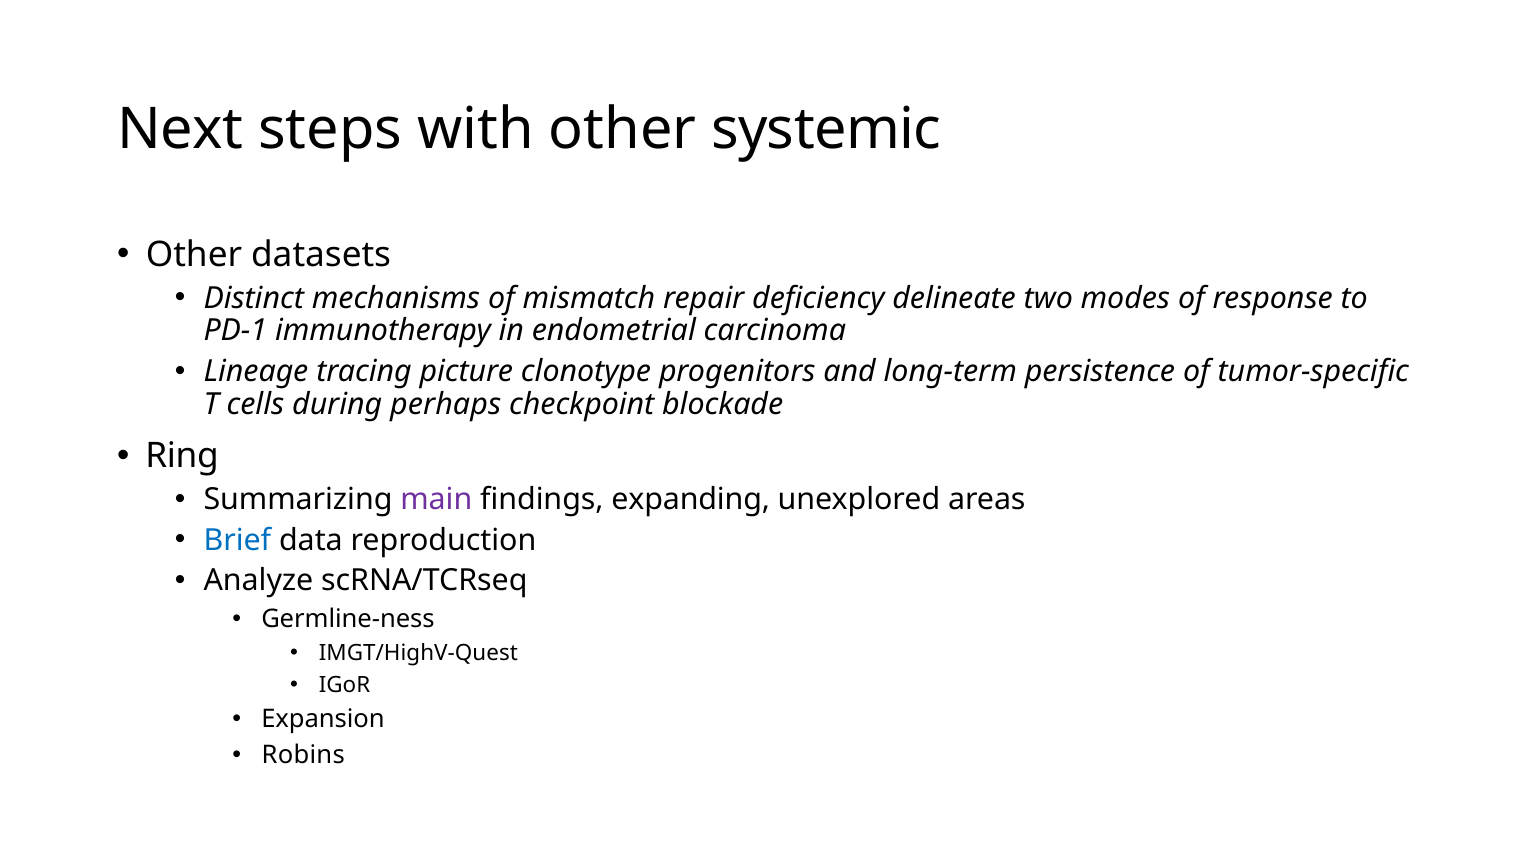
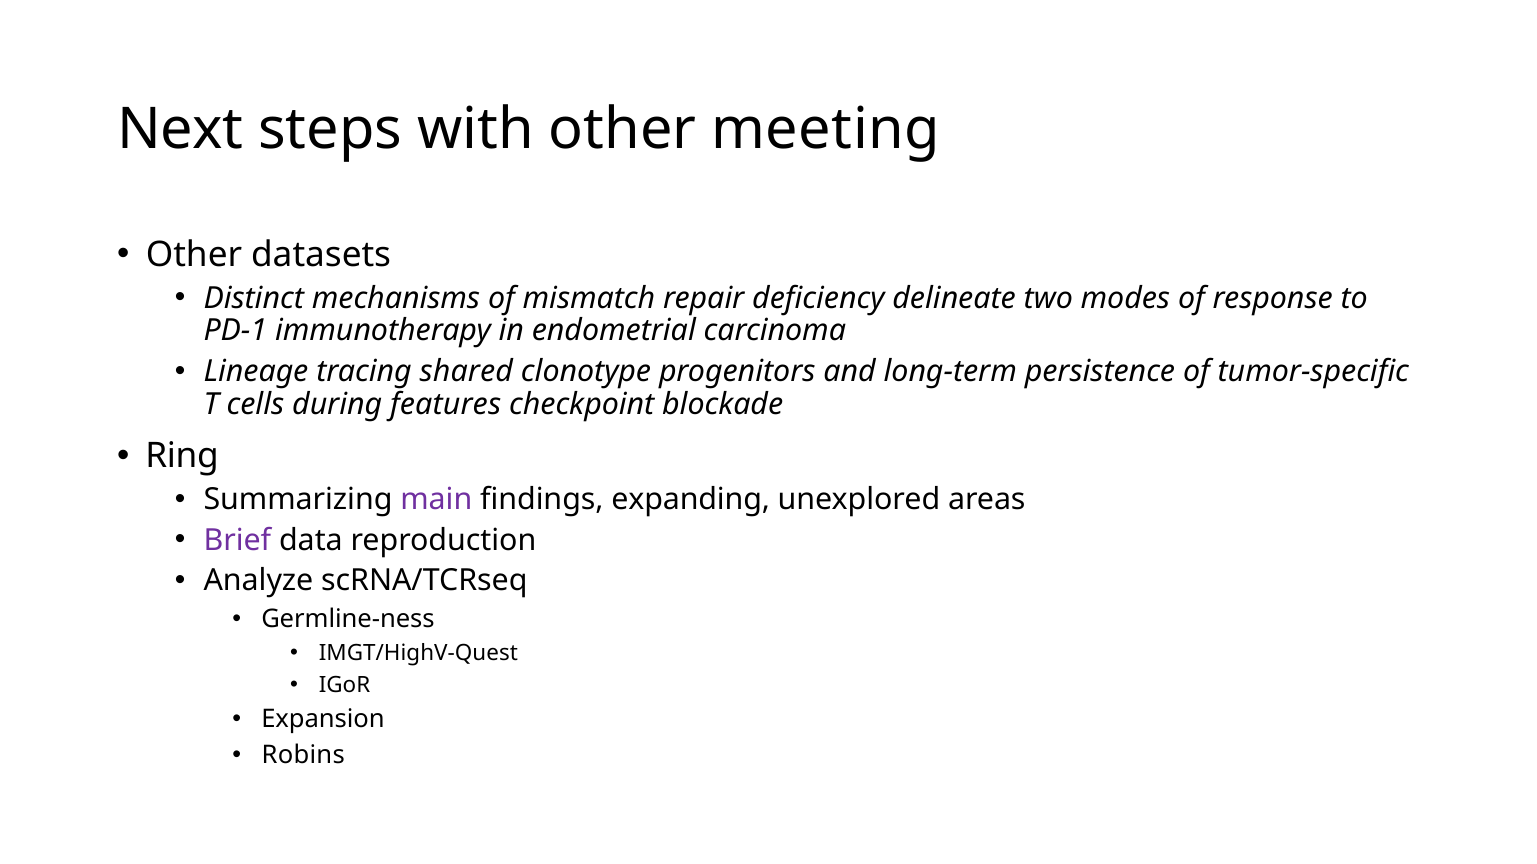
systemic: systemic -> meeting
picture: picture -> shared
perhaps: perhaps -> features
Brief colour: blue -> purple
